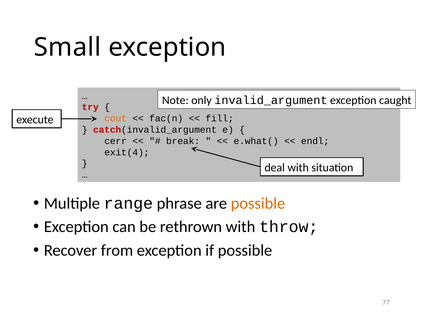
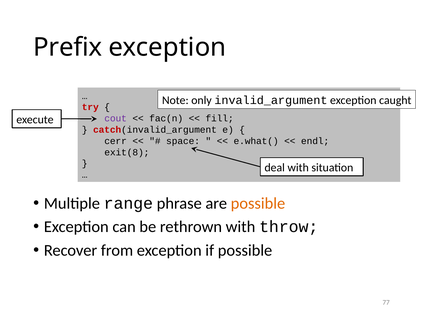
Small: Small -> Prefix
cout colour: orange -> purple
break: break -> space
exit(4: exit(4 -> exit(8
